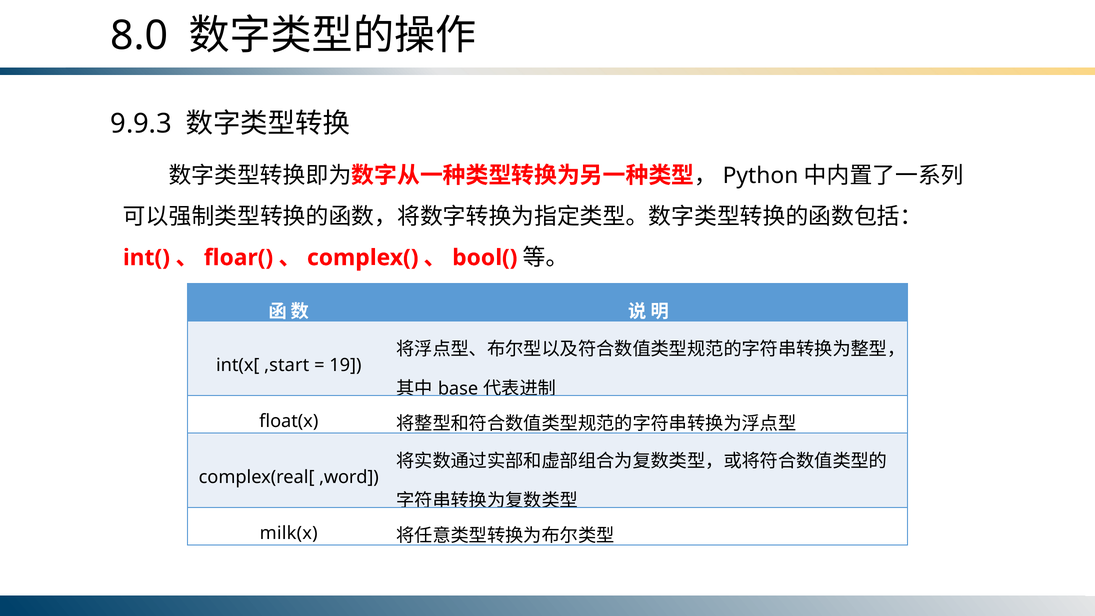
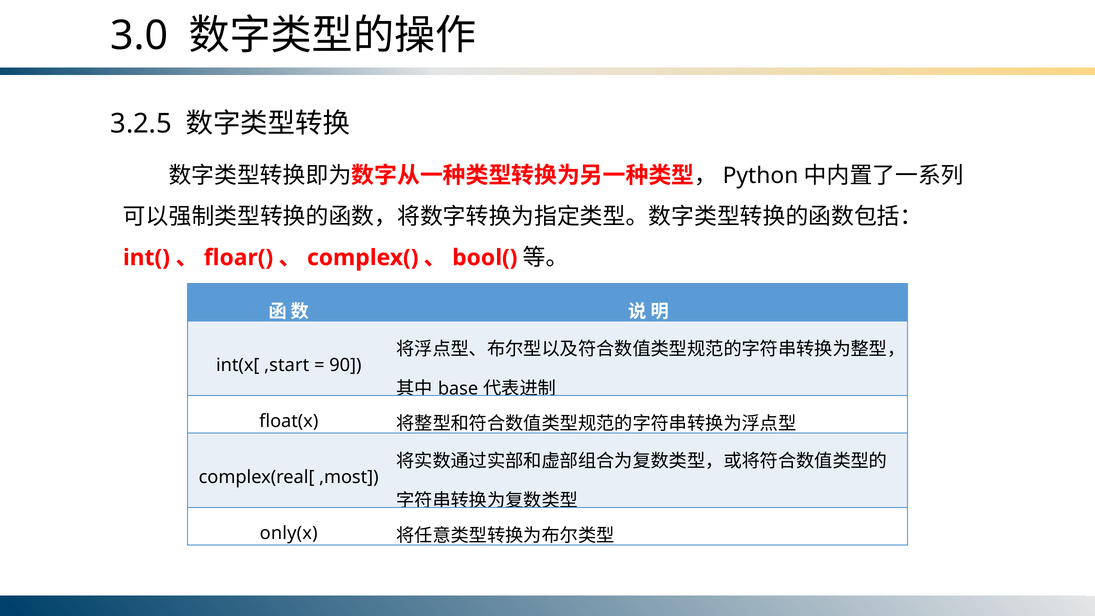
8.0: 8.0 -> 3.0
9.9.3: 9.9.3 -> 3.2.5
19: 19 -> 90
,word: ,word -> ,most
milk(x: milk(x -> only(x
